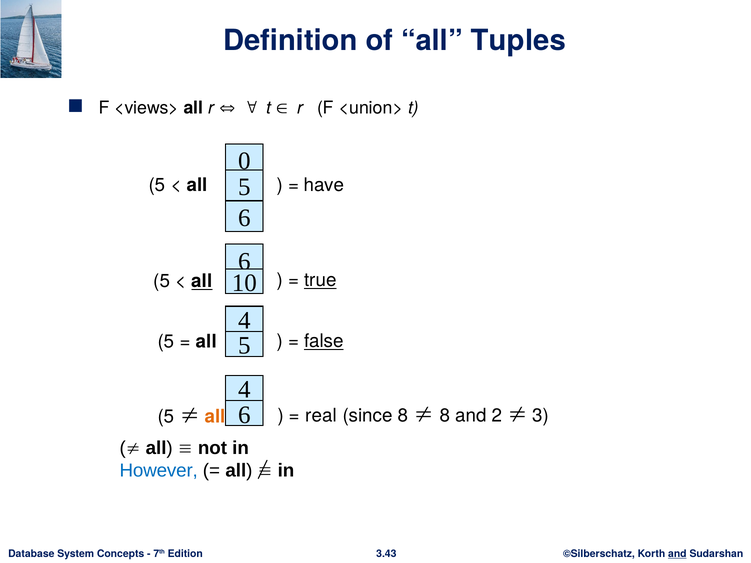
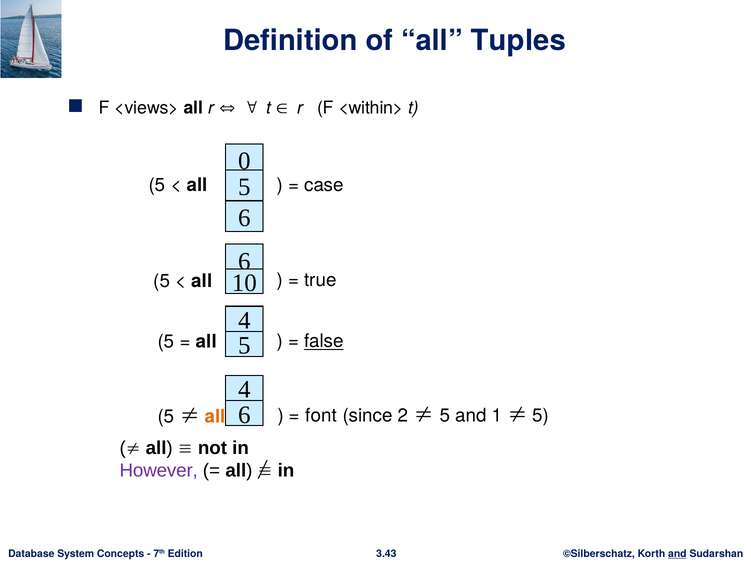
<union>: <union> -> <within>
have: have -> case
true underline: present -> none
all at (202, 281) underline: present -> none
real: real -> font
since 8: 8 -> 2
8 at (445, 416): 8 -> 5
2: 2 -> 1
3 at (541, 416): 3 -> 5
However colour: blue -> purple
